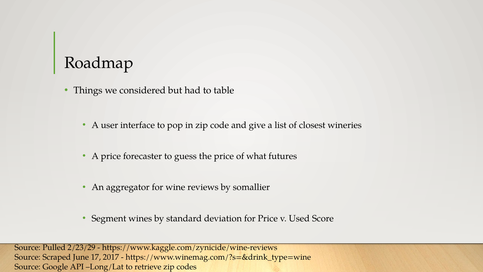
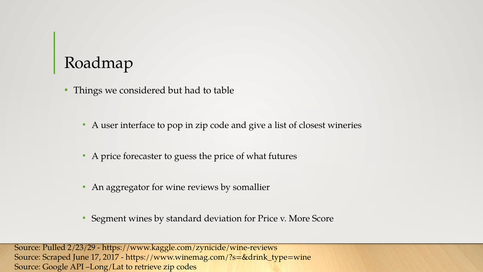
Used: Used -> More
